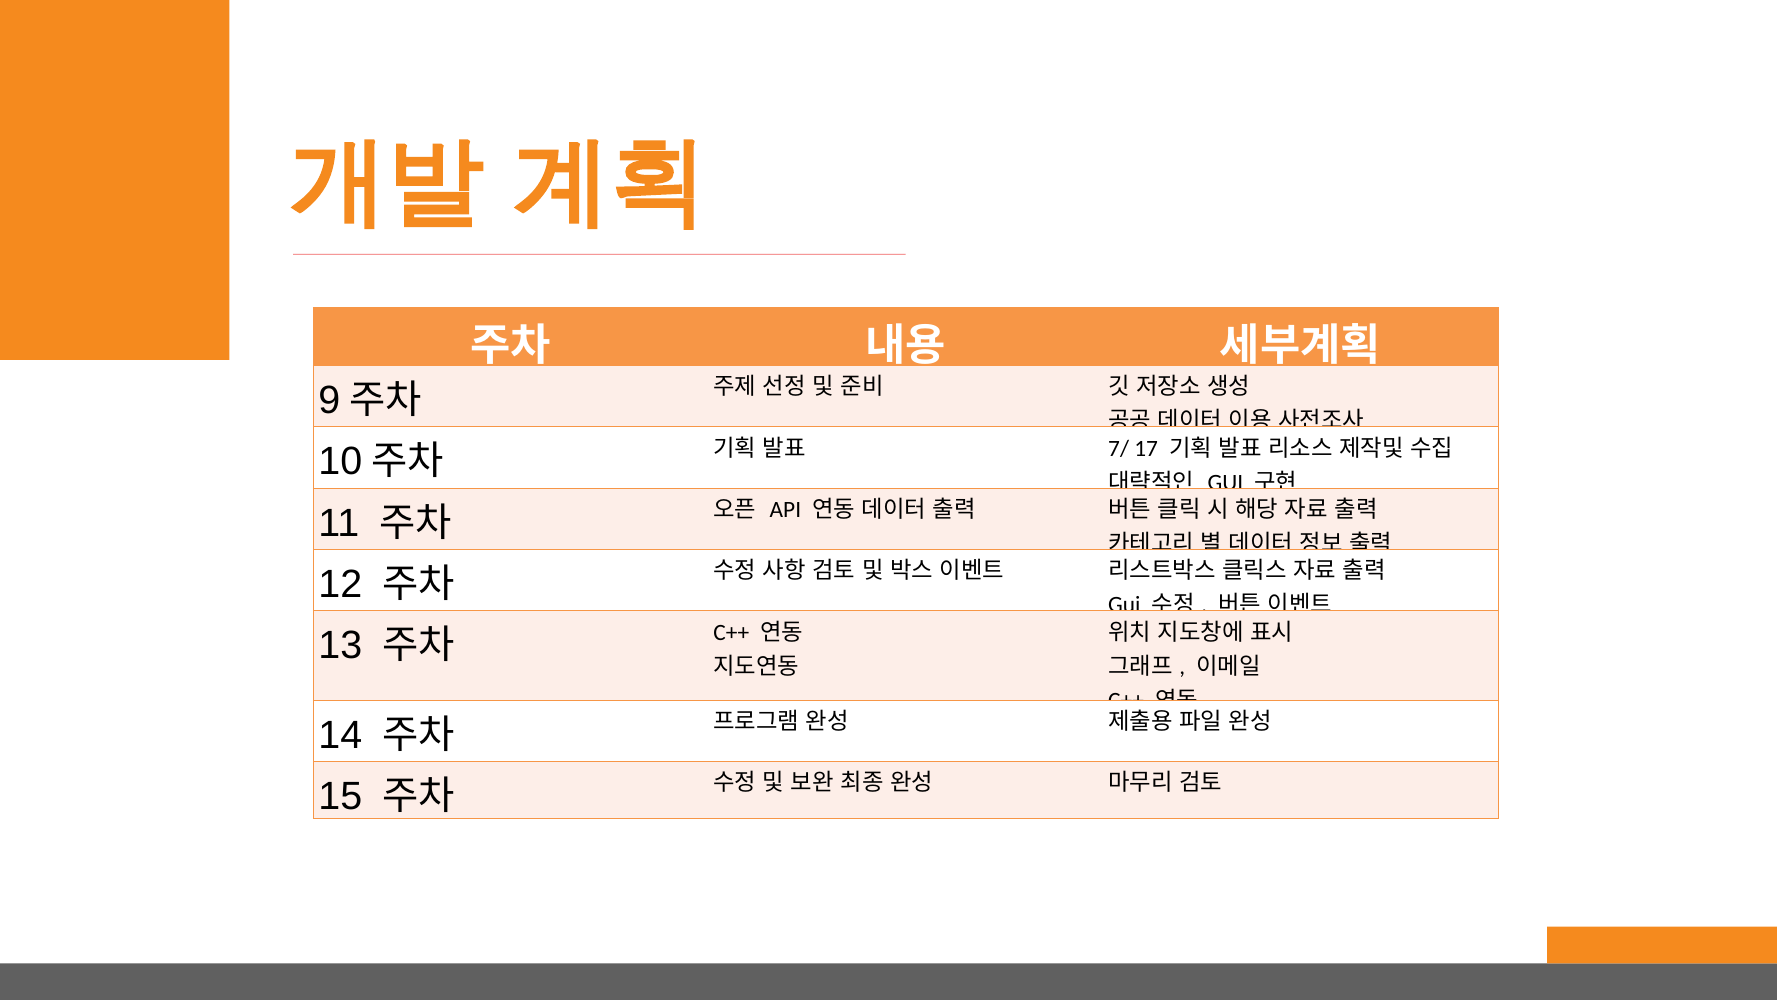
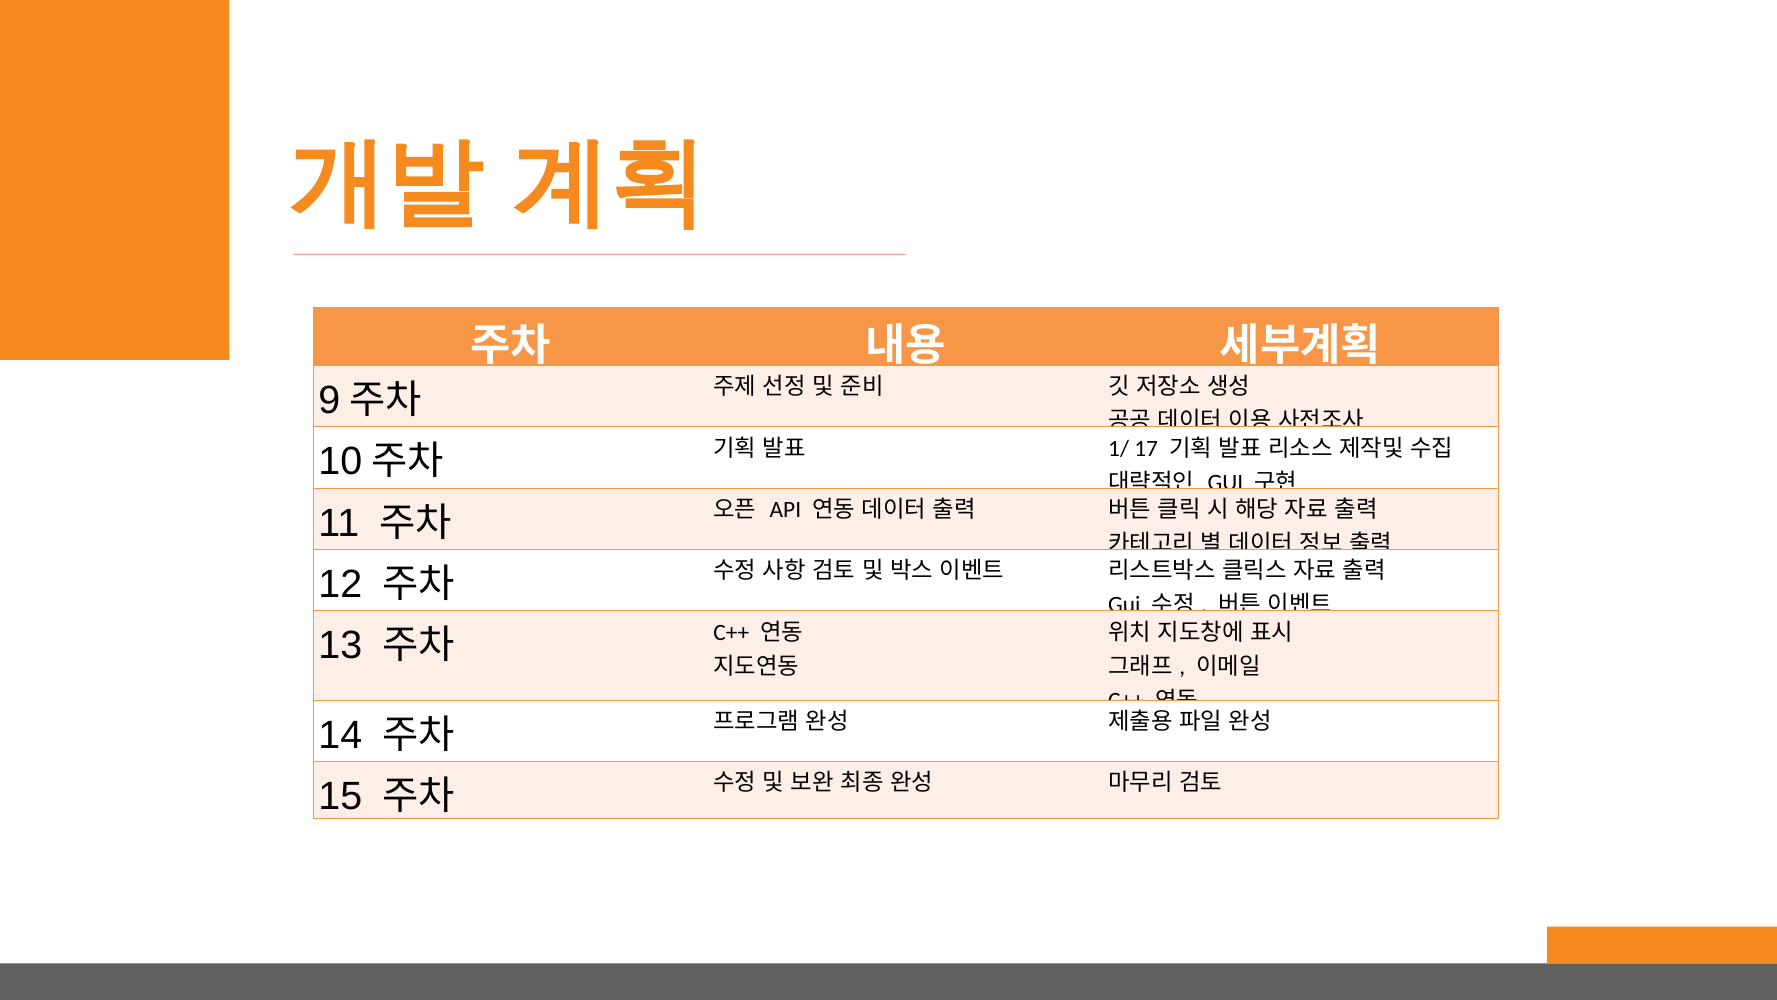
7/: 7/ -> 1/
